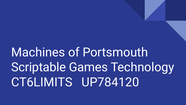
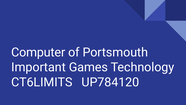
Machines: Machines -> Computer
Scriptable: Scriptable -> Important
